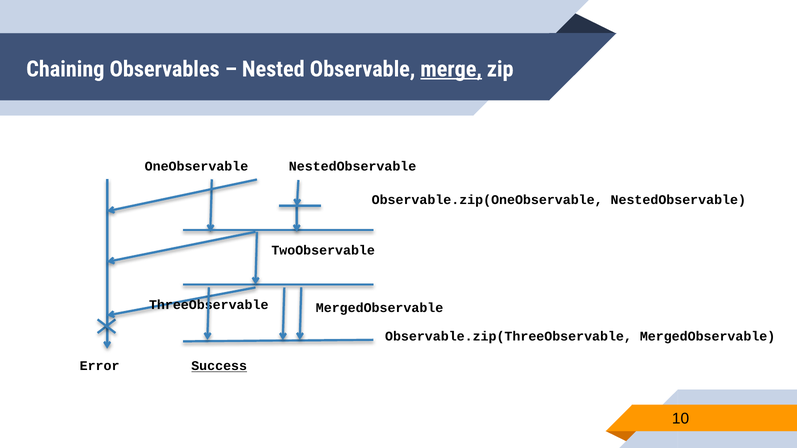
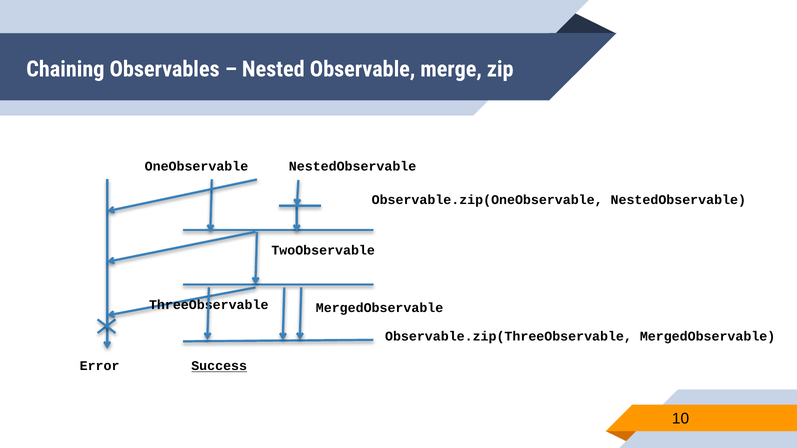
merge underline: present -> none
